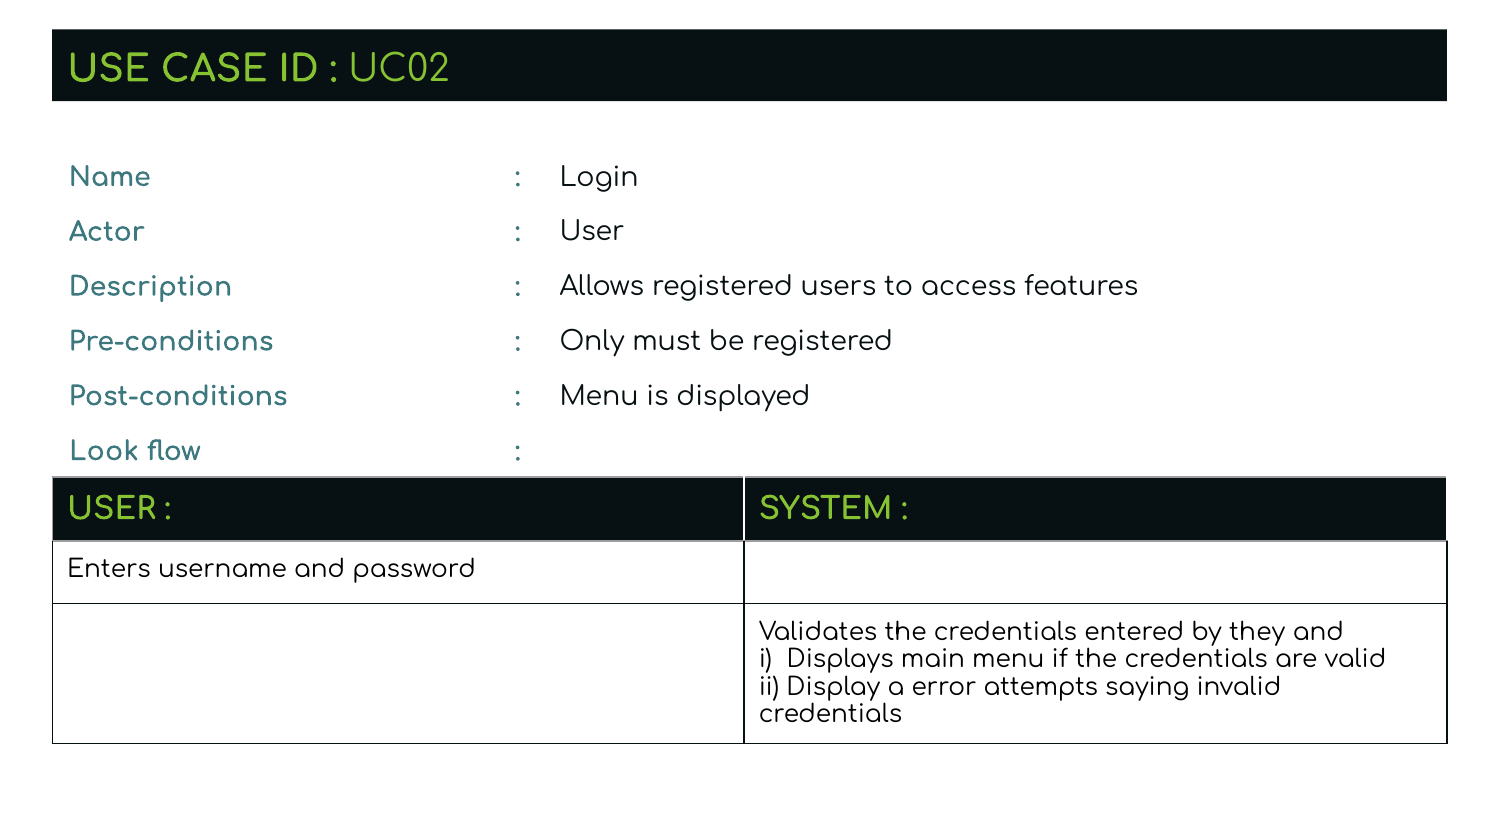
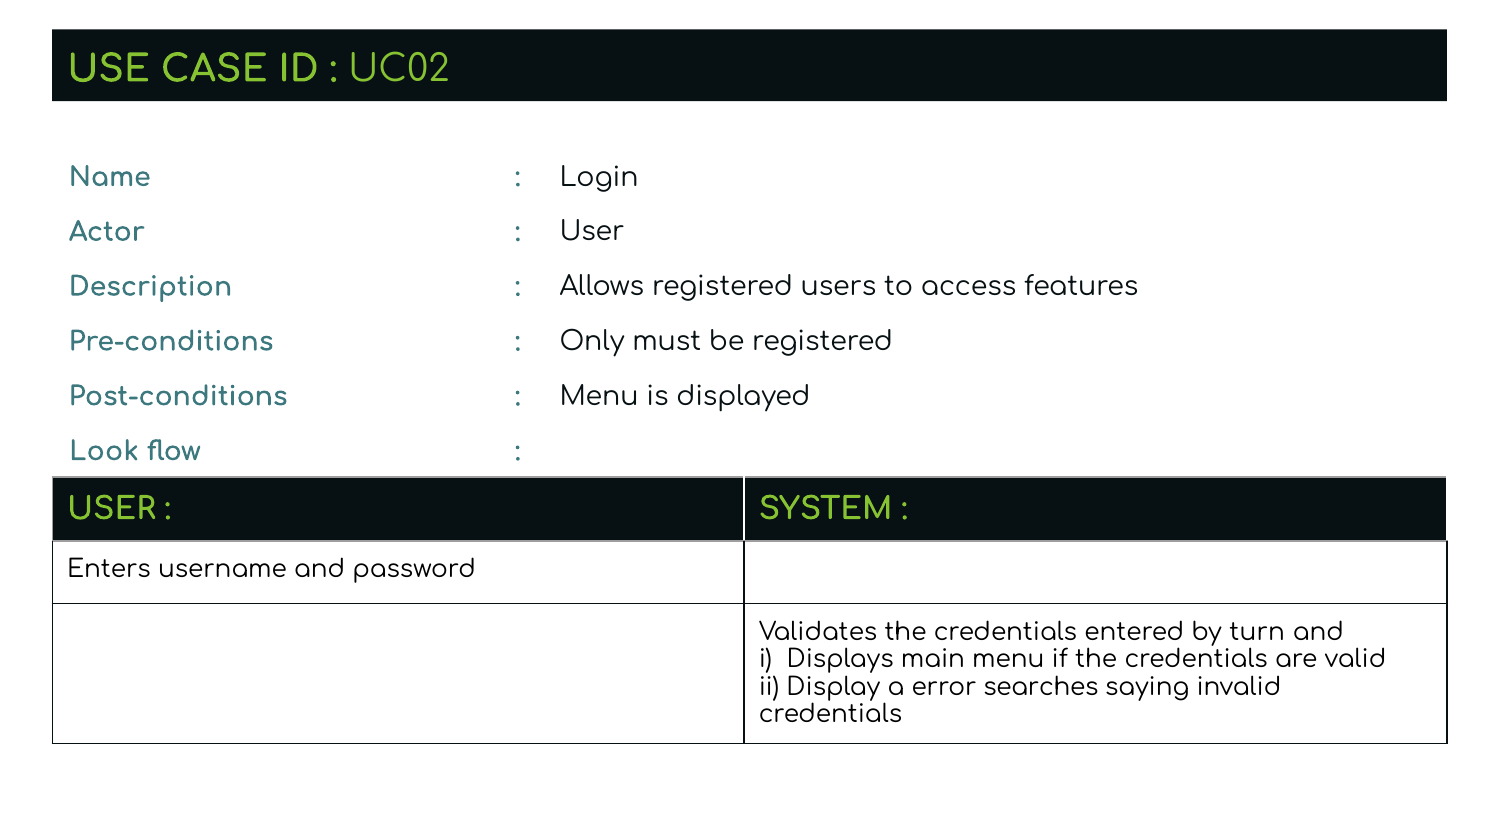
they: they -> turn
attempts: attempts -> searches
